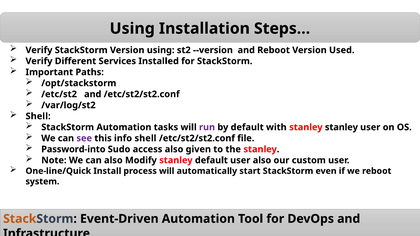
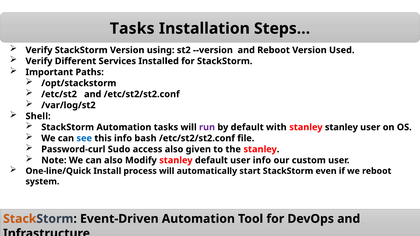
Using at (132, 29): Using -> Tasks
see colour: purple -> blue
info shell: shell -> bash
Password-into: Password-into -> Password-curl
user also: also -> info
